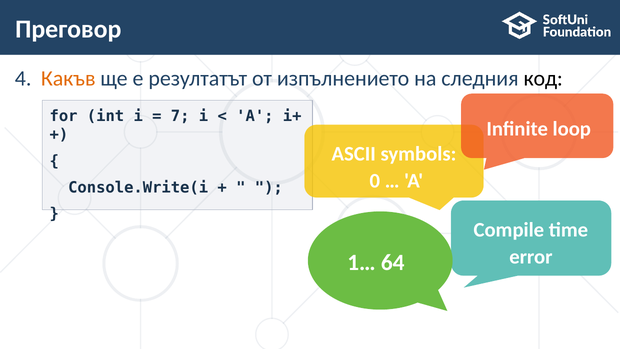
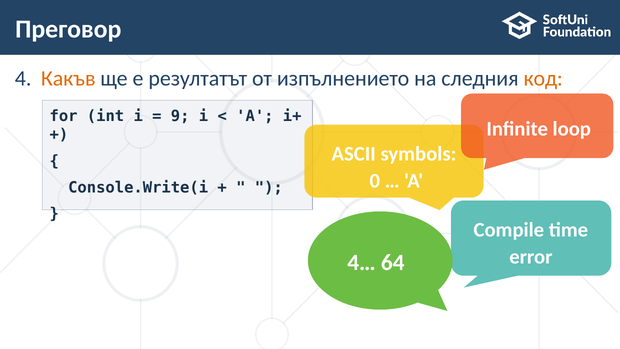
код colour: black -> orange
7: 7 -> 9
1…: 1… -> 4…
